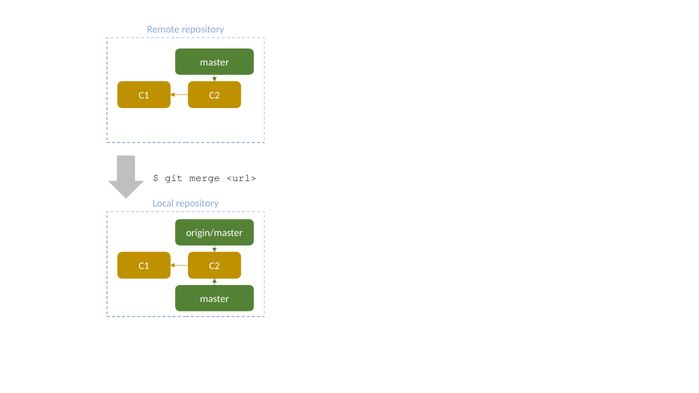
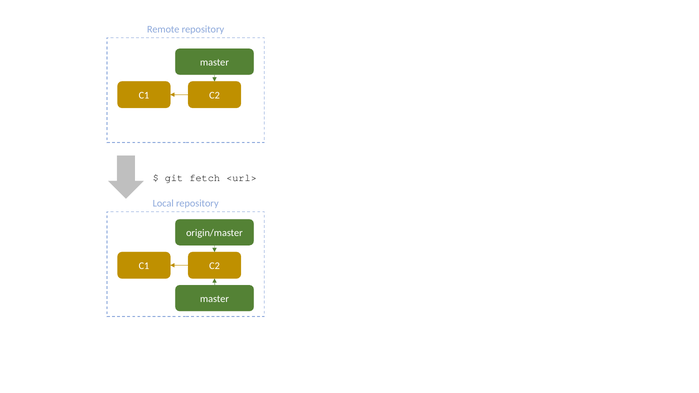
merge: merge -> fetch
